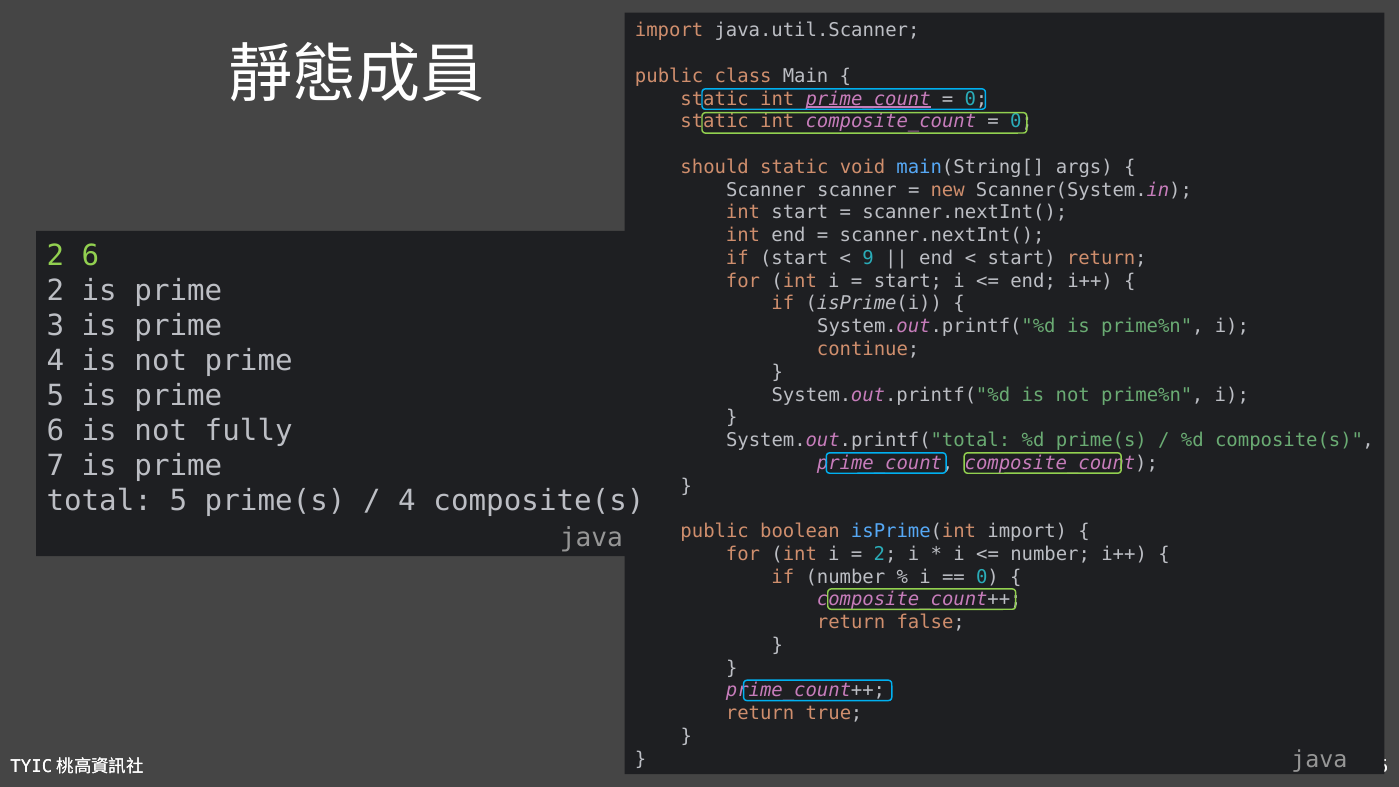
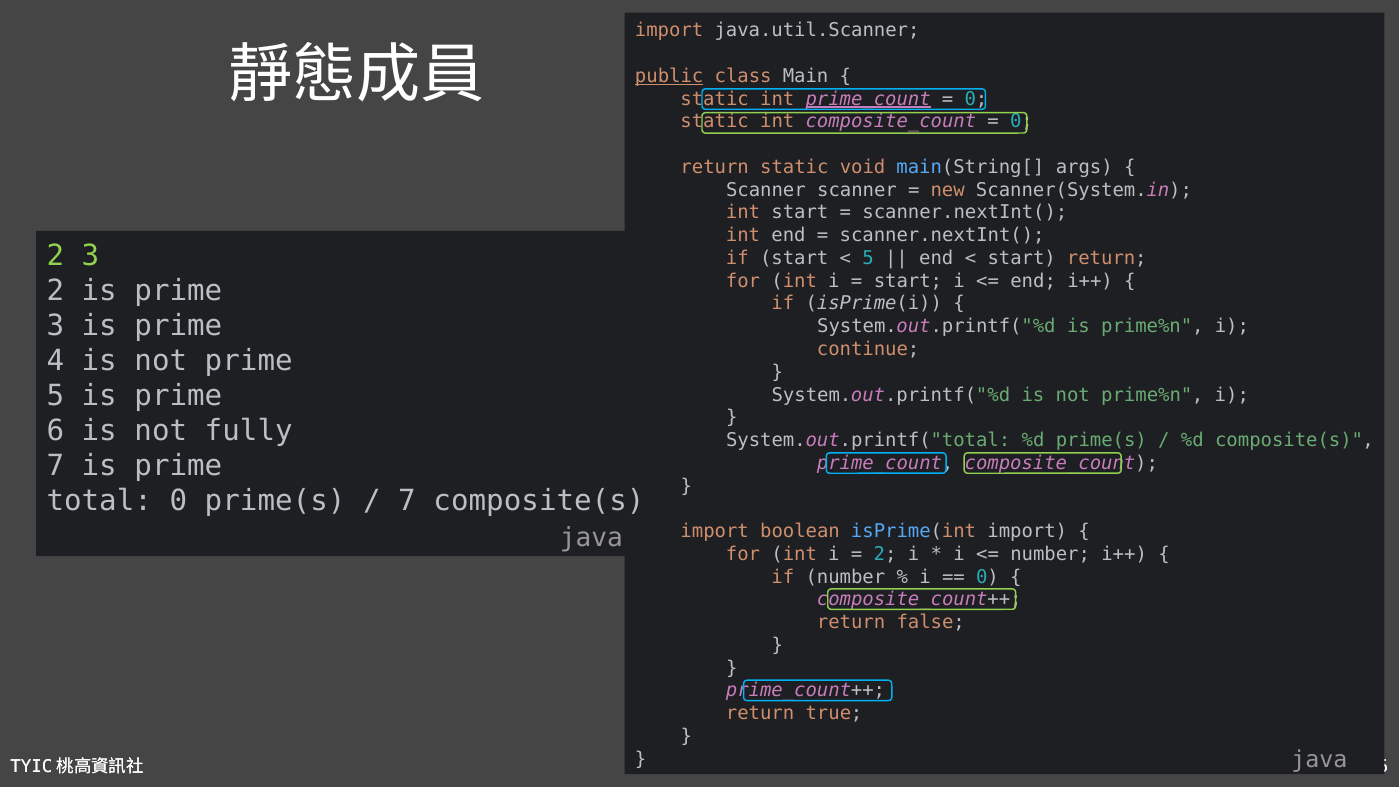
public at (669, 76) underline: none -> present
should at (715, 167): should -> return
2 6: 6 -> 3
9 at (868, 258): 9 -> 5
total 5: 5 -> 0
4 at (407, 500): 4 -> 7
public at (715, 531): public -> import
